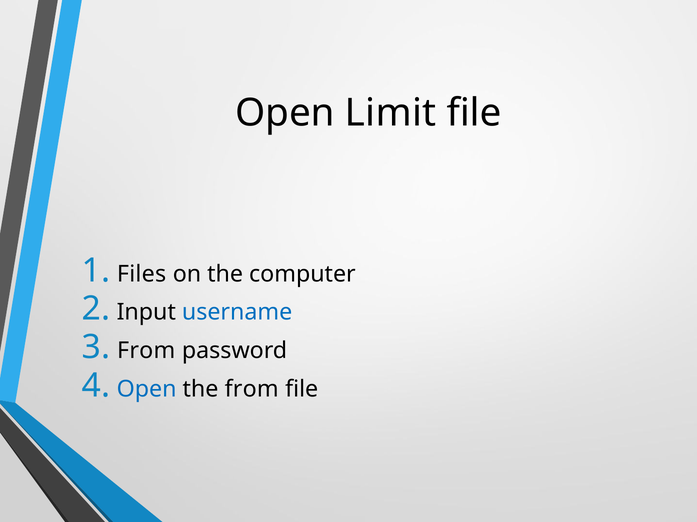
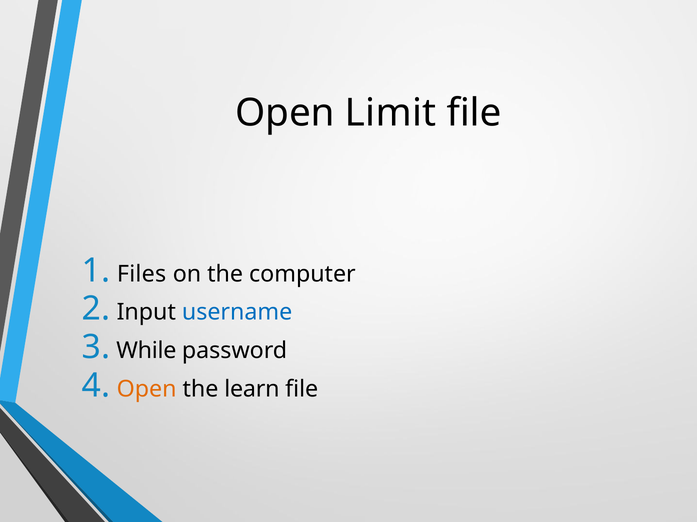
From at (146, 351): From -> While
Open at (147, 389) colour: blue -> orange
the from: from -> learn
